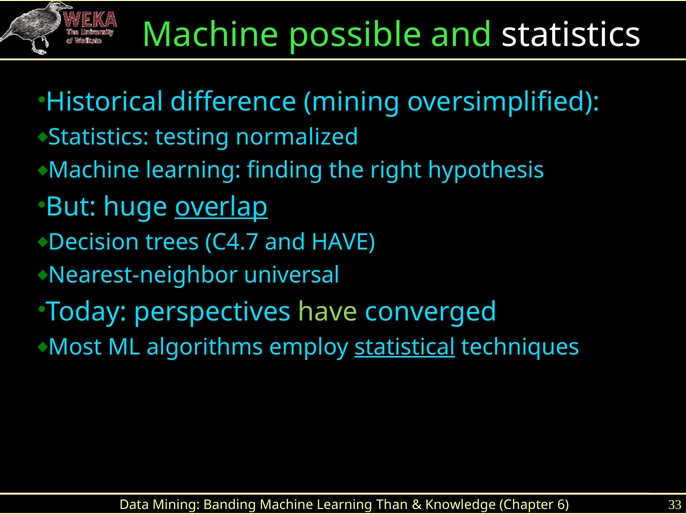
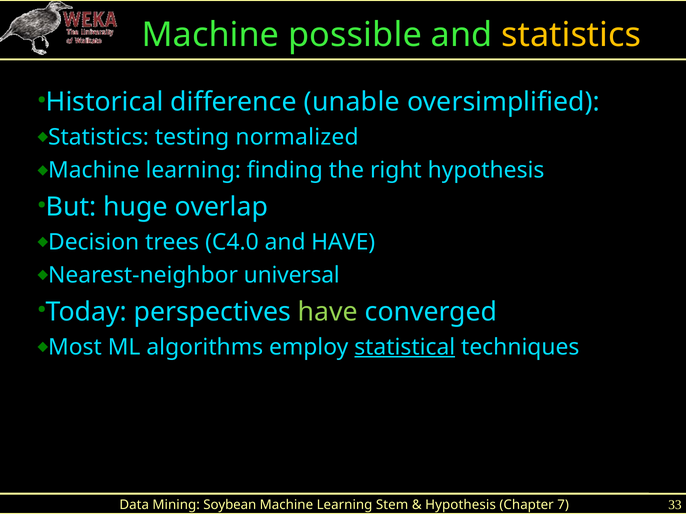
statistics colour: white -> yellow
difference mining: mining -> unable
overlap underline: present -> none
C4.7: C4.7 -> C4.0
Banding: Banding -> Soybean
Than: Than -> Stem
Knowledge at (461, 505): Knowledge -> Hypothesis
6: 6 -> 7
